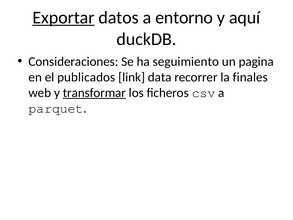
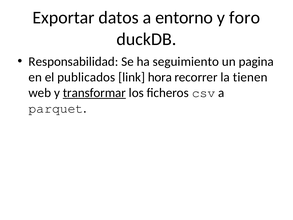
Exportar underline: present -> none
aquí: aquí -> foro
Consideraciones: Consideraciones -> Responsabilidad
data: data -> hora
finales: finales -> tienen
